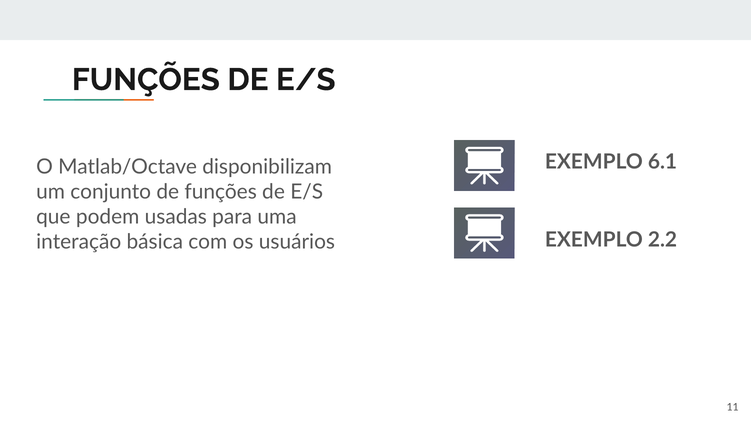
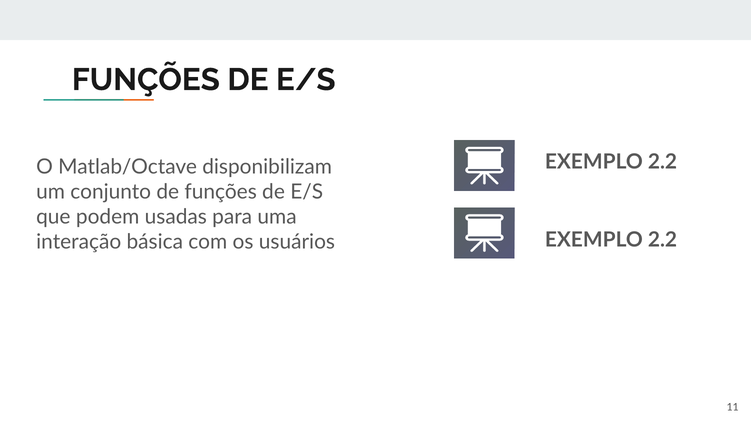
6.1 at (663, 162): 6.1 -> 2.2
